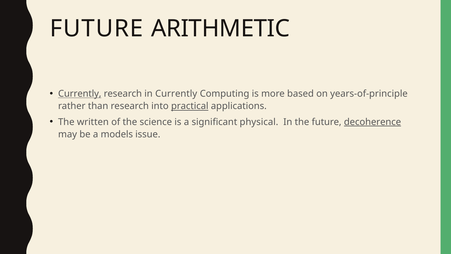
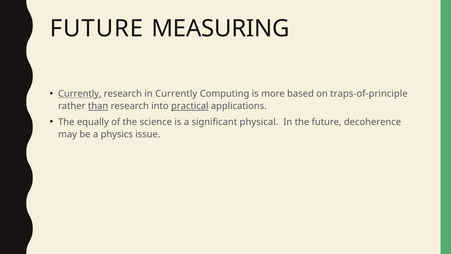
ARITHMETIC: ARITHMETIC -> MEASURING
years-of-principle: years-of-principle -> traps-of-principle
than underline: none -> present
written: written -> equally
decoherence underline: present -> none
models: models -> physics
